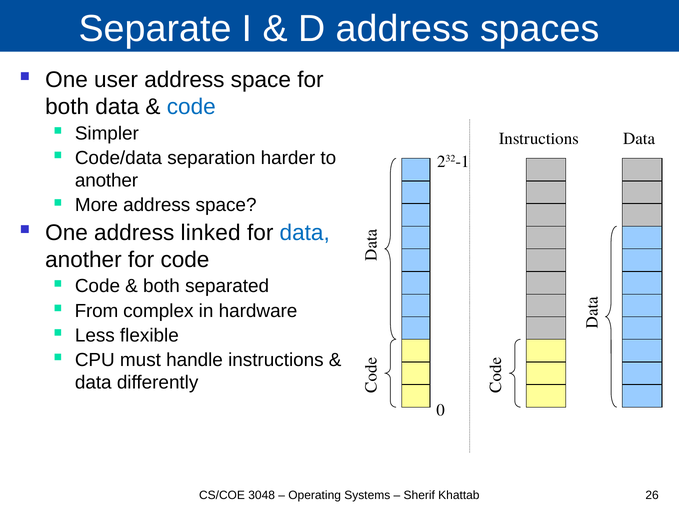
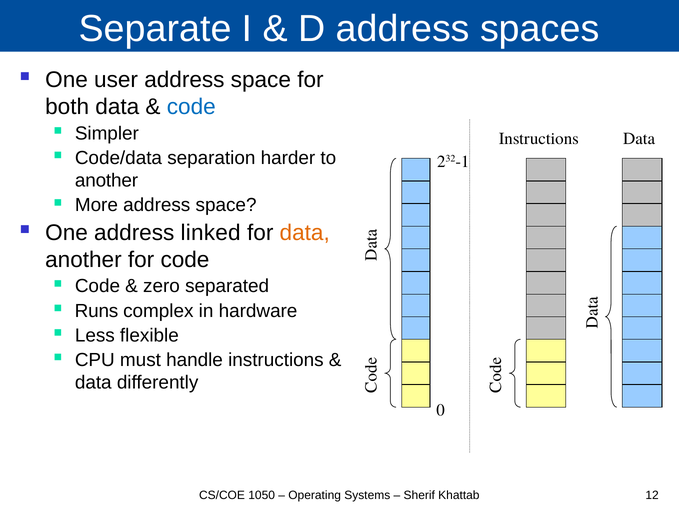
data at (305, 233) colour: blue -> orange
both at (161, 286): both -> zero
From: From -> Runs
3048: 3048 -> 1050
26: 26 -> 12
